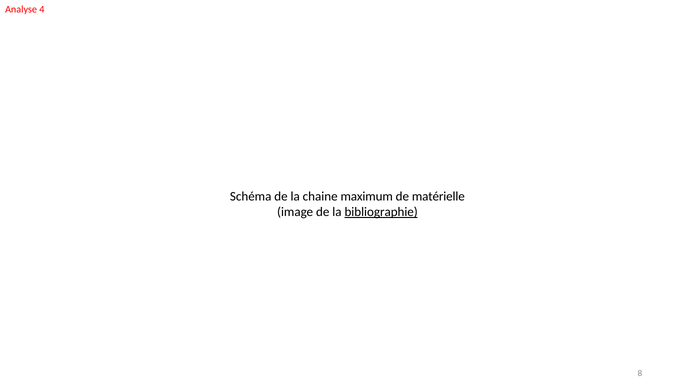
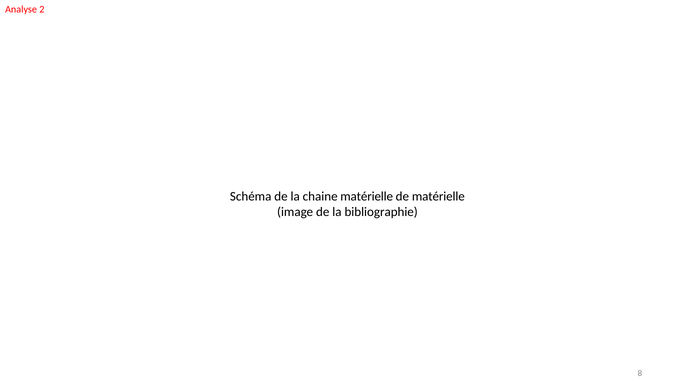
4: 4 -> 2
chaine maximum: maximum -> matérielle
bibliographie underline: present -> none
